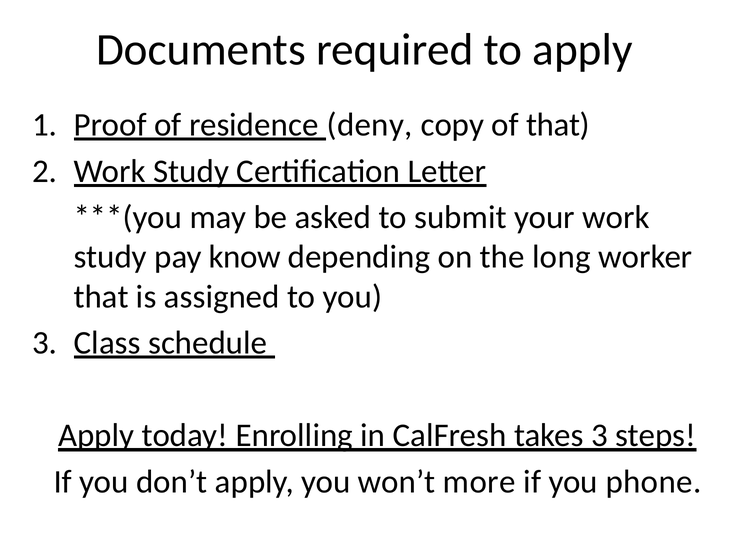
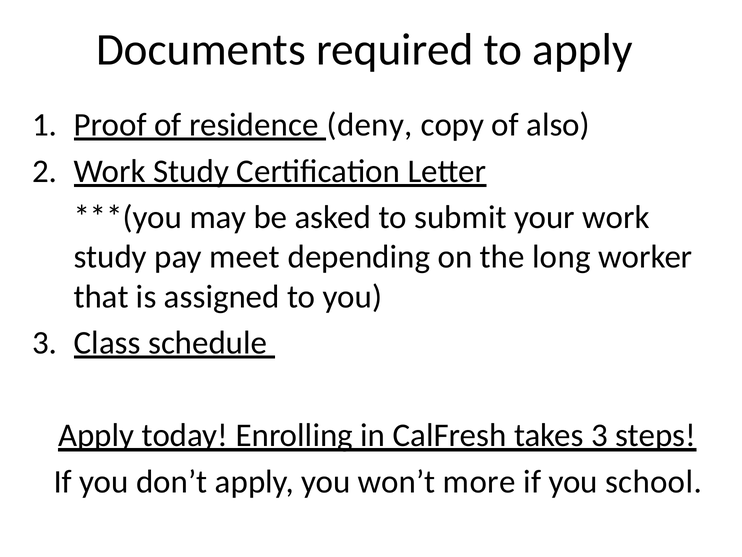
of that: that -> also
know: know -> meet
phone: phone -> school
